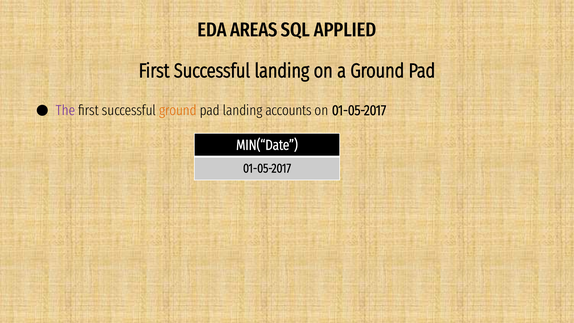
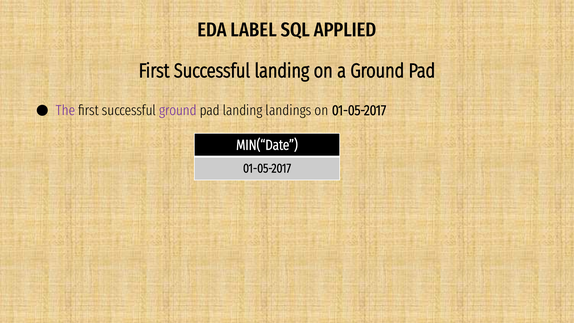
AREAS: AREAS -> LABEL
ground at (178, 110) colour: orange -> purple
accounts: accounts -> landings
